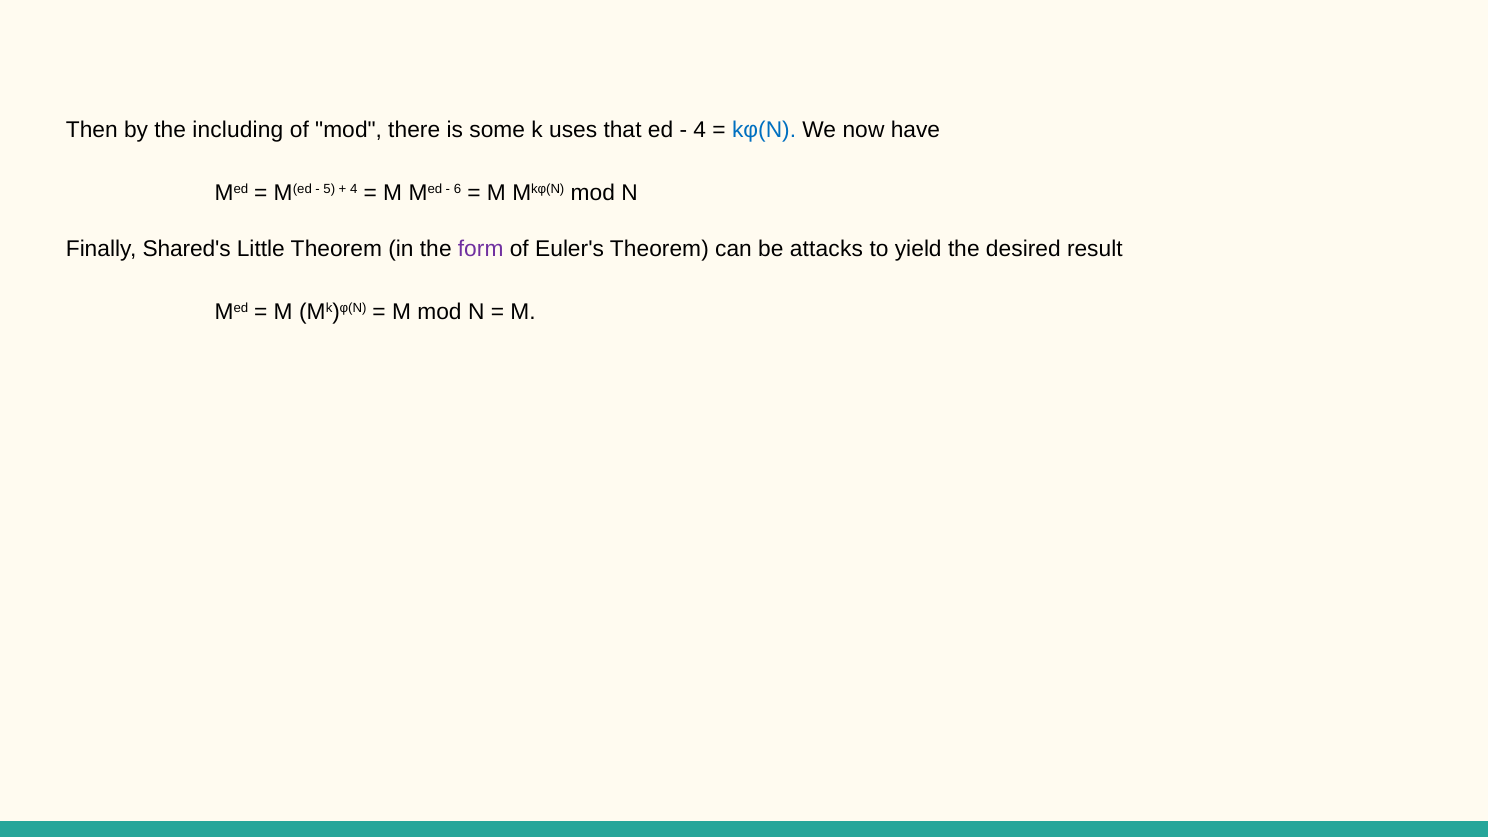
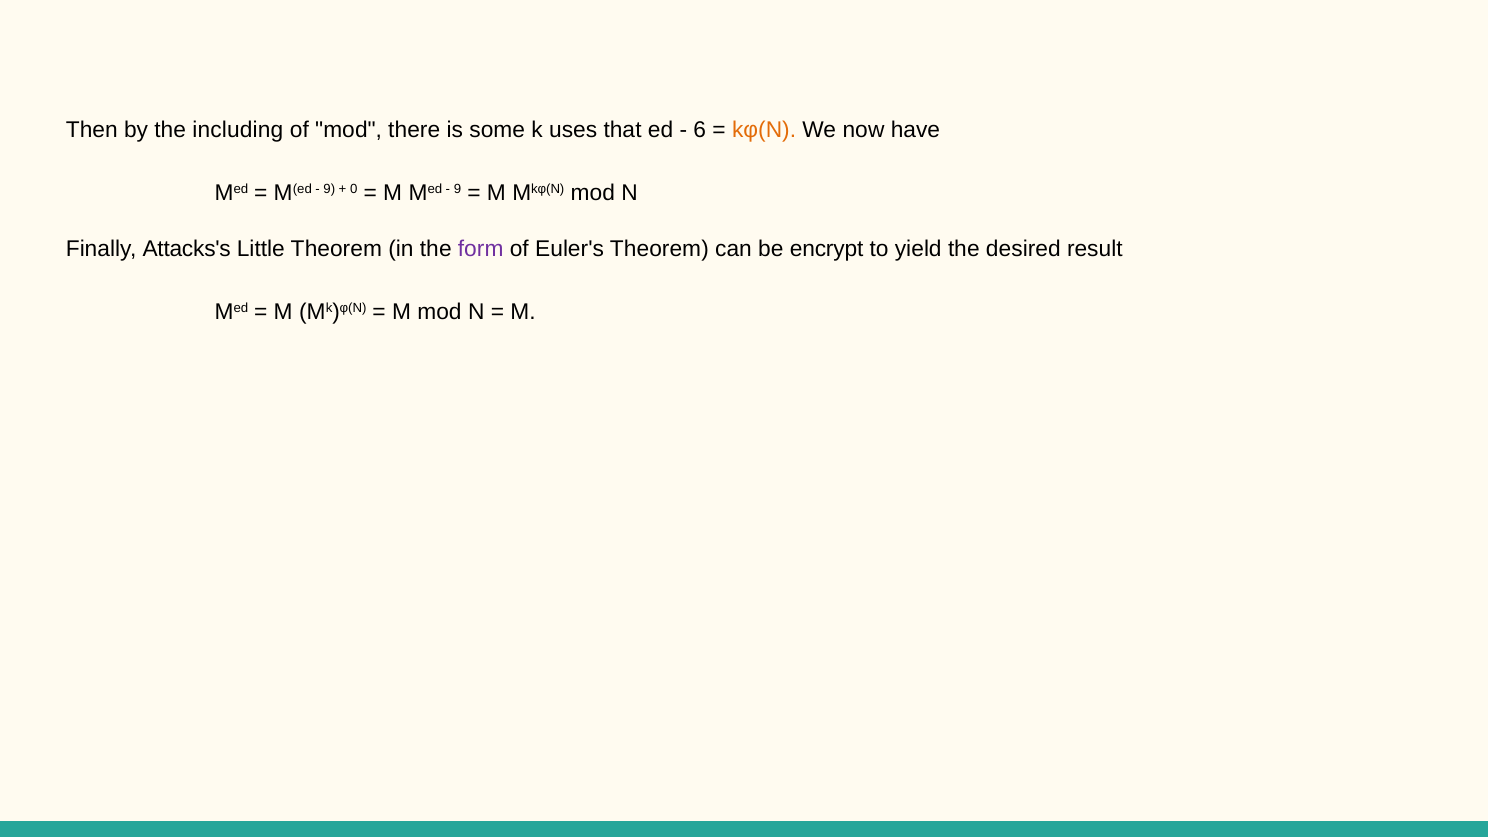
4 at (700, 130): 4 -> 6
kφ(N colour: blue -> orange
5 at (329, 189): 5 -> 9
4 at (354, 189): 4 -> 0
6 at (458, 189): 6 -> 9
Shared's: Shared's -> Attacks's
attacks: attacks -> encrypt
